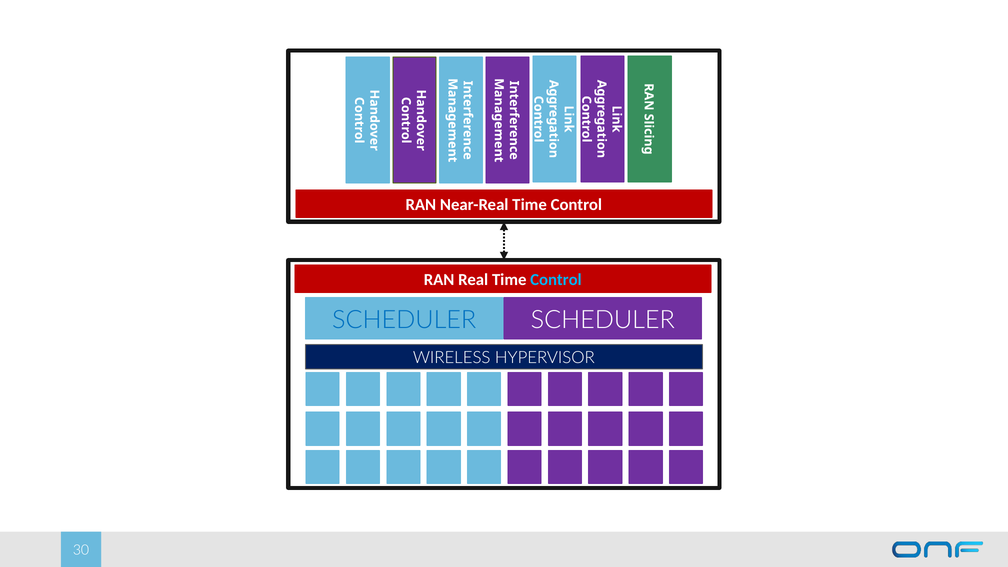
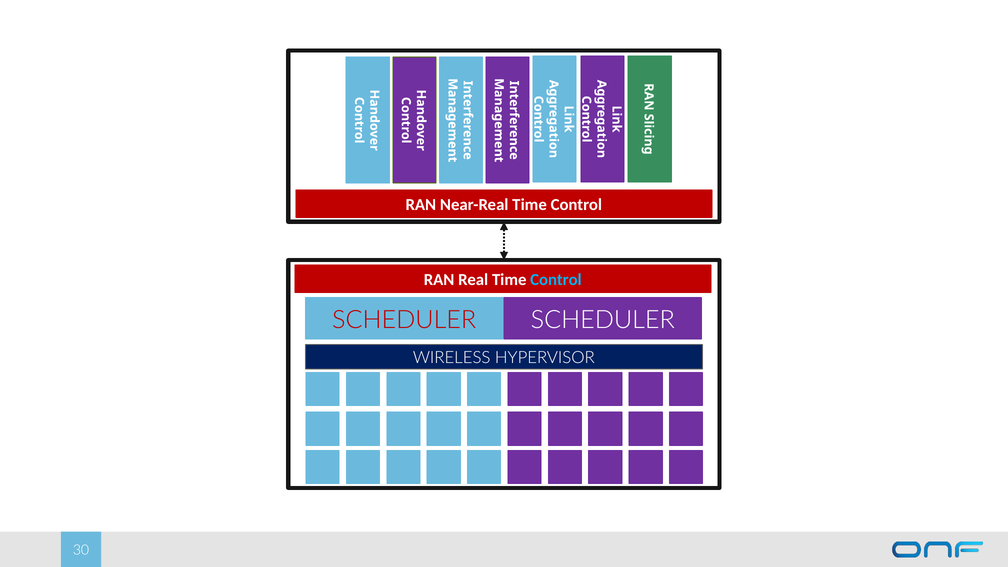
SCHEDULER at (404, 320) colour: blue -> red
